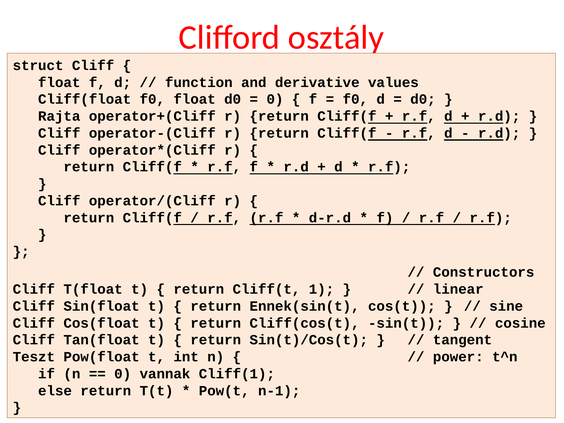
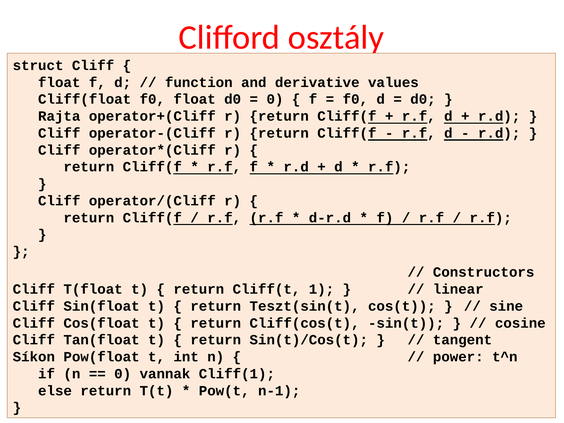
Ennek(sin(t: Ennek(sin(t -> Teszt(sin(t
Teszt: Teszt -> Síkon
